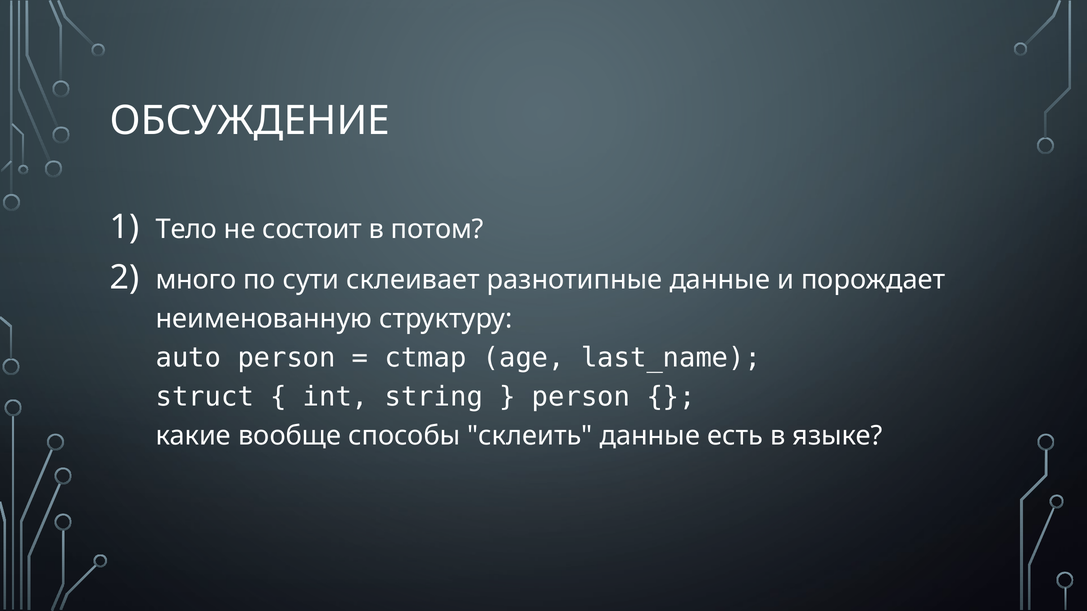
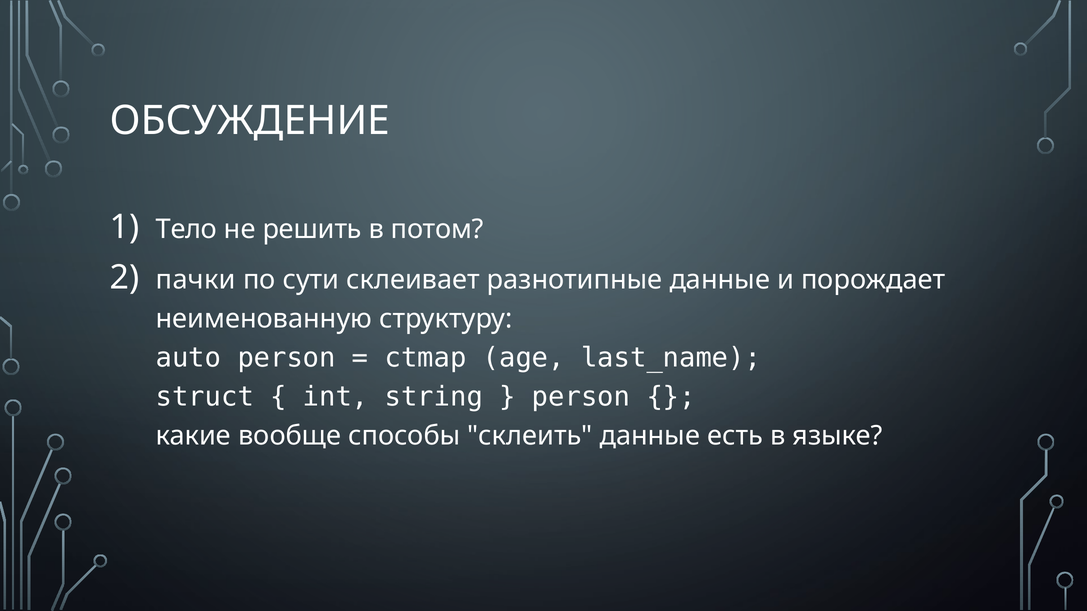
состоит: состоит -> решить
много: много -> пачки
